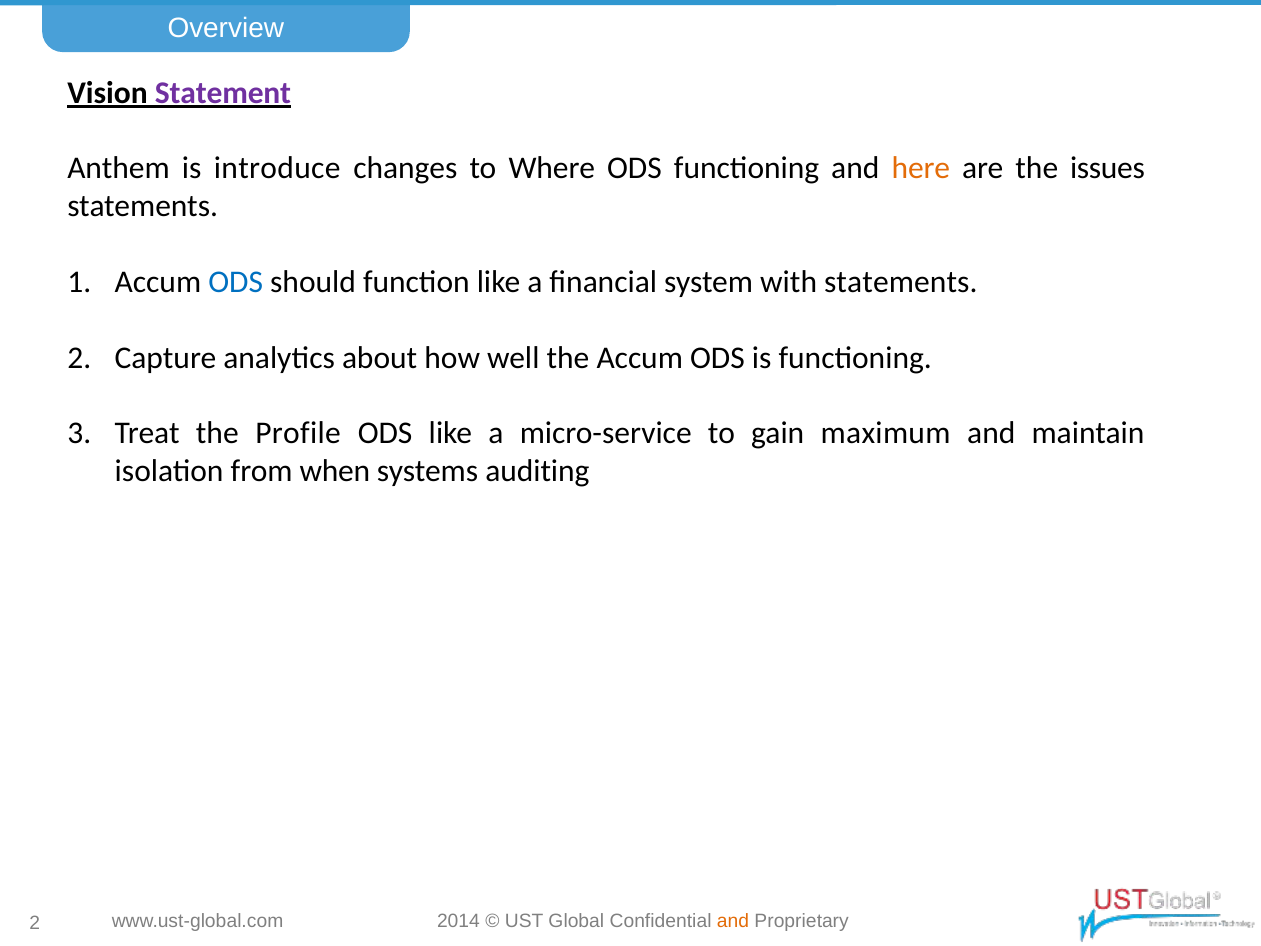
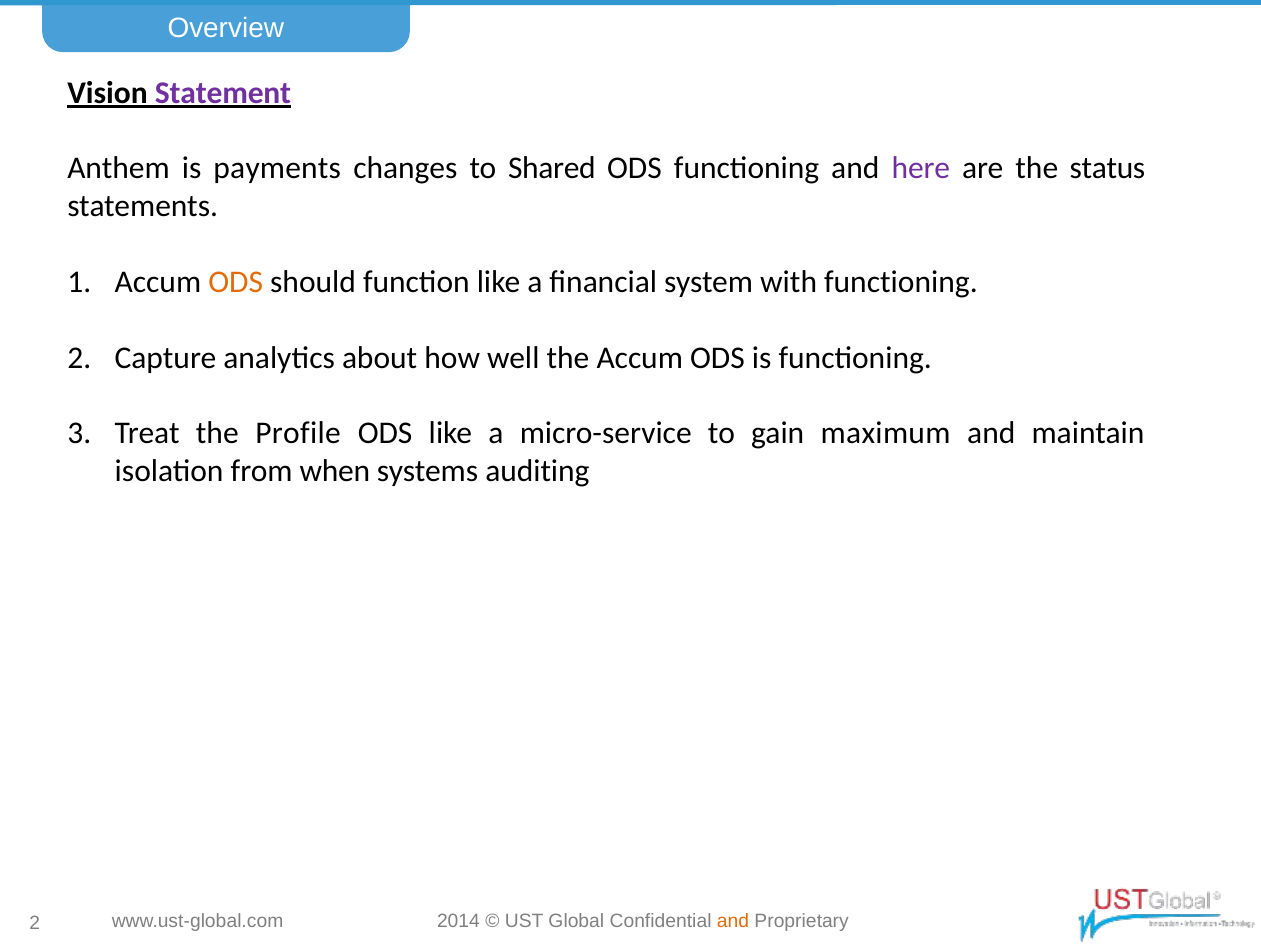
introduce: introduce -> payments
Where: Where -> Shared
here colour: orange -> purple
issues: issues -> status
ODS at (236, 282) colour: blue -> orange
with statements: statements -> functioning
